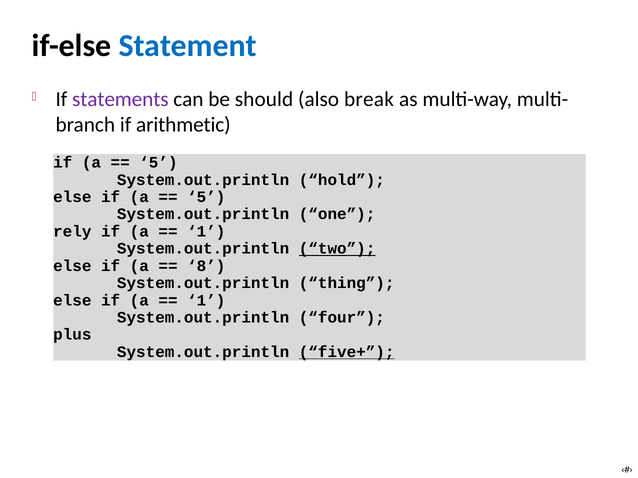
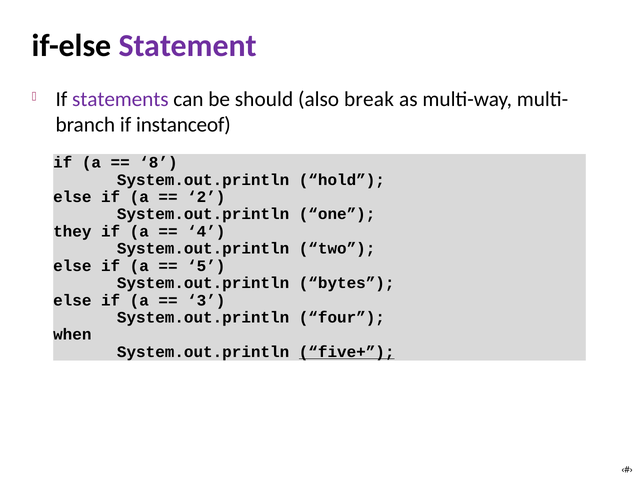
Statement colour: blue -> purple
arithmetic: arithmetic -> instanceof
5 at (158, 163): 5 -> 8
5 at (206, 197): 5 -> 2
rely: rely -> they
1 at (206, 232): 1 -> 4
two underline: present -> none
8: 8 -> 5
thing: thing -> bytes
1 at (206, 301): 1 -> 3
plus: plus -> when
